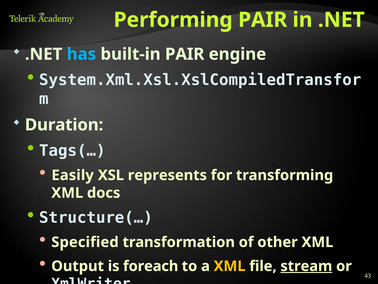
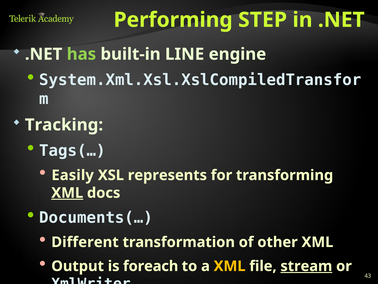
Performing PAIR: PAIR -> STEP
has colour: light blue -> light green
built-in PAIR: PAIR -> LINE
Duration: Duration -> Tracking
XML at (67, 193) underline: none -> present
Structure(…: Structure(… -> Documents(…
Specified: Specified -> Different
